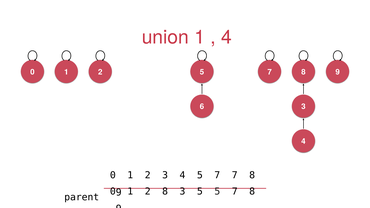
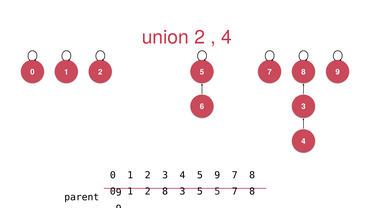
union 1: 1 -> 2
4 5 7: 7 -> 9
